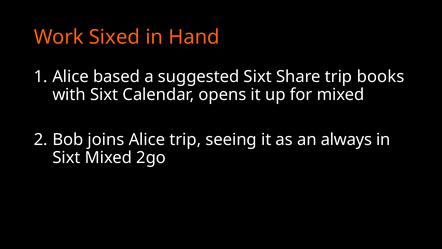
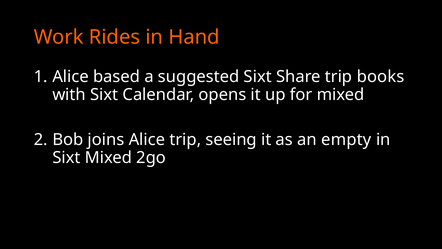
Sixed: Sixed -> Rides
always: always -> empty
